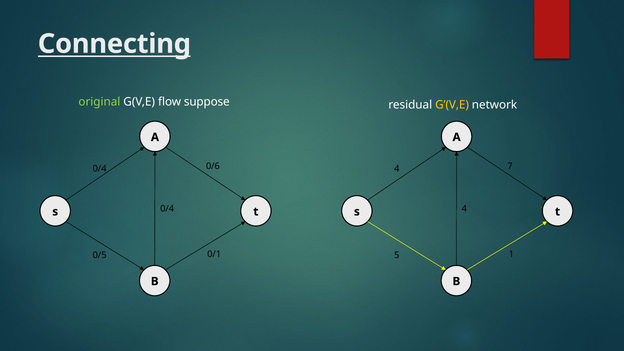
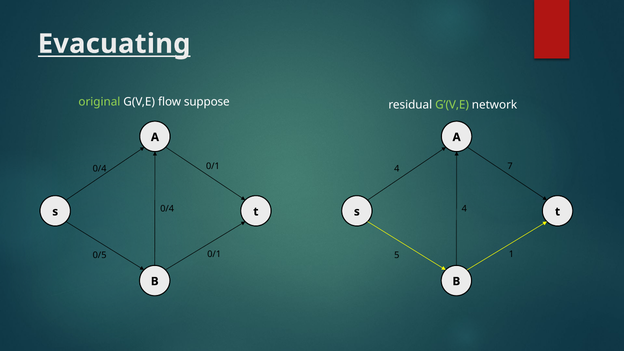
Connecting: Connecting -> Evacuating
G’(V,E colour: yellow -> light green
0/6 at (213, 166): 0/6 -> 0/1
